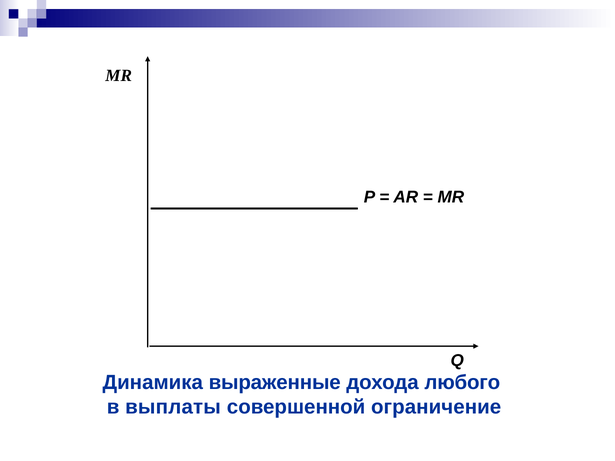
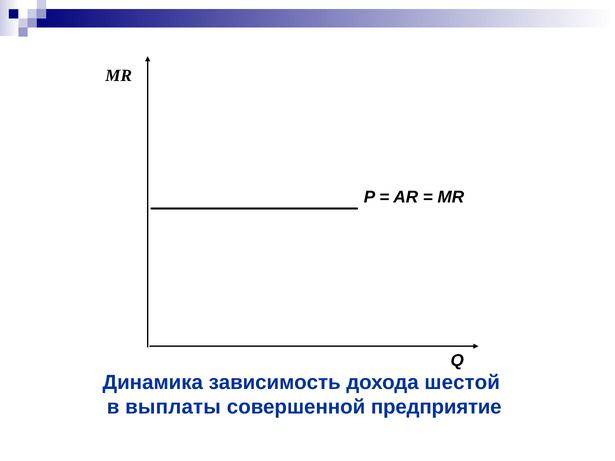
выраженные: выраженные -> зависимость
любого: любого -> шестой
ограничение: ограничение -> предприятие
